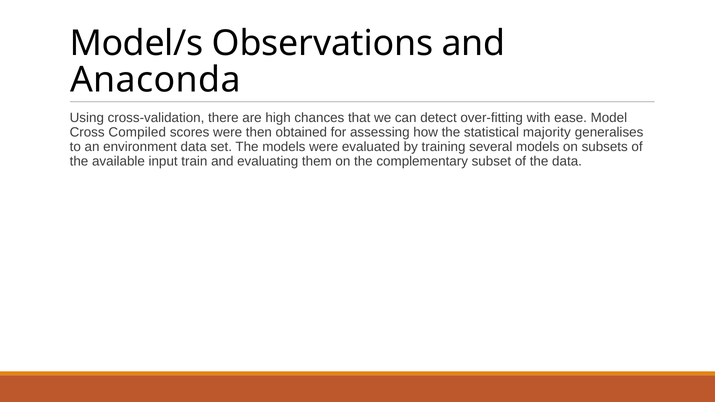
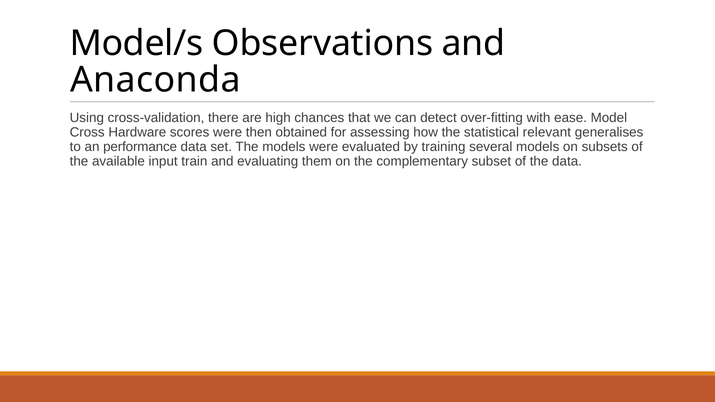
Compiled: Compiled -> Hardware
majority: majority -> relevant
environment: environment -> performance
